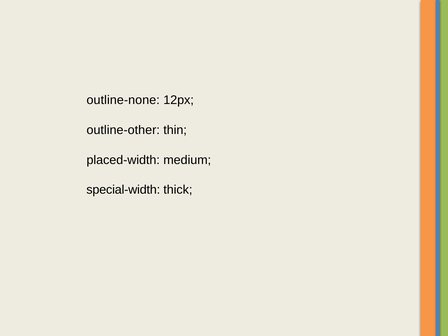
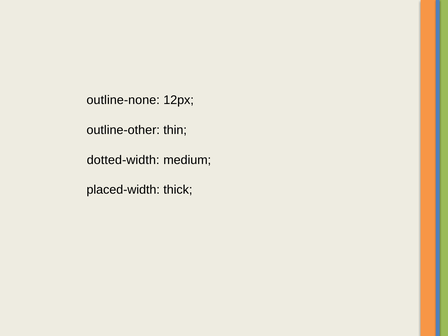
placed-width: placed-width -> dotted-width
special-width: special-width -> placed-width
